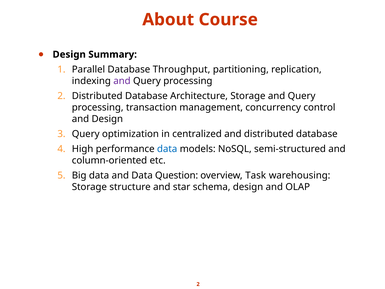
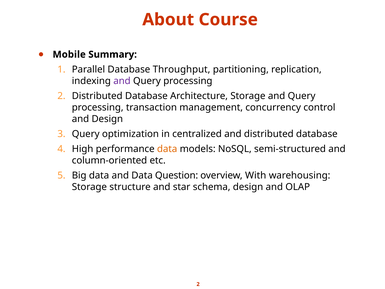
Design at (69, 54): Design -> Mobile
data at (167, 149) colour: blue -> orange
Task: Task -> With
